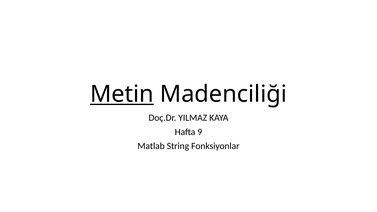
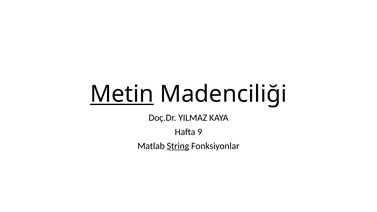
String underline: none -> present
